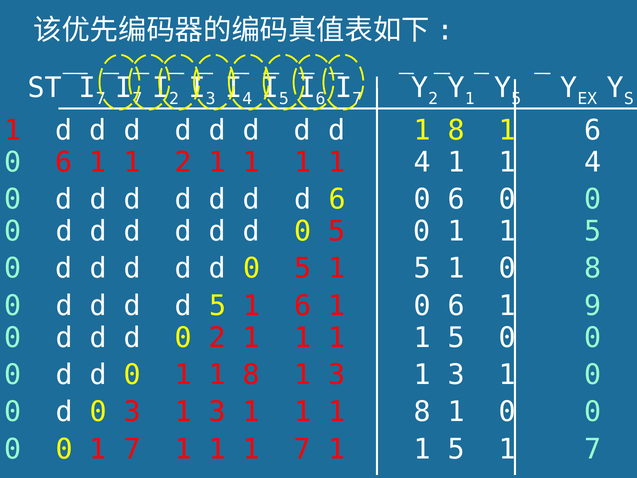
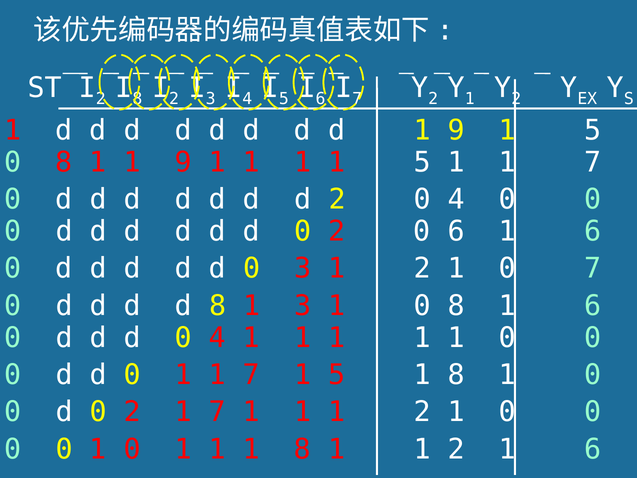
7 at (101, 99): 7 -> 2
7 at (137, 99): 7 -> 8
5 at (516, 99): 5 -> 2
d 1 8: 8 -> 9
6 at (593, 130): 6 -> 5
6 at (64, 162): 6 -> 8
1 1 2: 2 -> 9
1 1 1 4: 4 -> 5
4 at (593, 162): 4 -> 7
d 6: 6 -> 2
6 at (456, 199): 6 -> 4
5 at (337, 231): 5 -> 2
1 at (456, 231): 1 -> 6
5 at (593, 231): 5 -> 6
5 at (303, 268): 5 -> 3
5 at (422, 268): 5 -> 2
0 8: 8 -> 7
d 5: 5 -> 8
6 at (303, 306): 6 -> 3
6 at (456, 306): 6 -> 8
9 at (593, 306): 9 -> 6
d 0 2: 2 -> 4
5 at (456, 337): 5 -> 1
0 1 1 8: 8 -> 7
3 at (337, 375): 3 -> 5
3 at (456, 375): 3 -> 8
0 d 0 3: 3 -> 2
3 at (217, 412): 3 -> 7
1 1 1 8: 8 -> 2
7 at (132, 449): 7 -> 0
1 1 7: 7 -> 8
5 at (456, 449): 5 -> 2
7 at (593, 449): 7 -> 6
